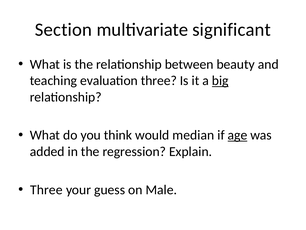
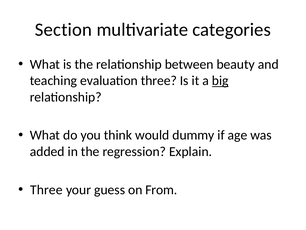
significant: significant -> categories
median: median -> dummy
age underline: present -> none
Male: Male -> From
